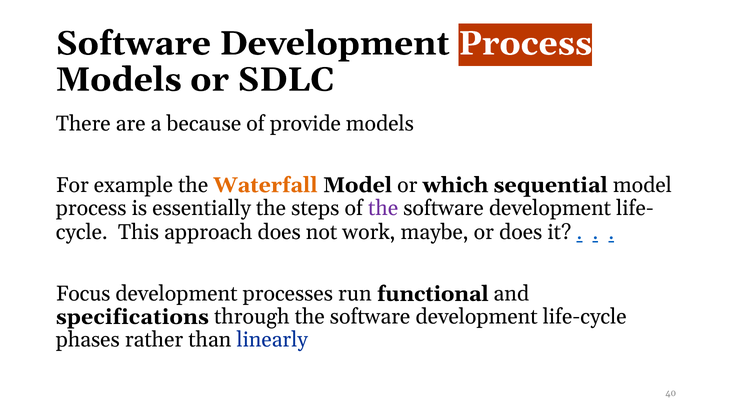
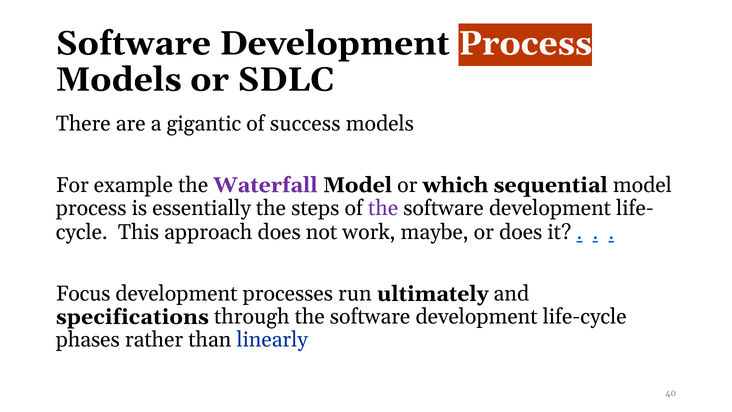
because: because -> gigantic
provide: provide -> success
Waterfall colour: orange -> purple
functional: functional -> ultimately
